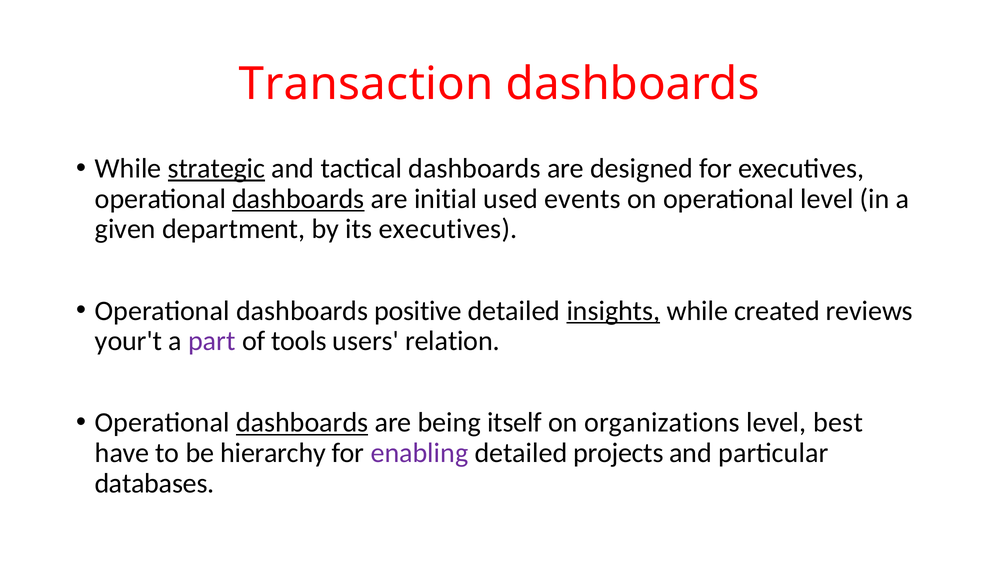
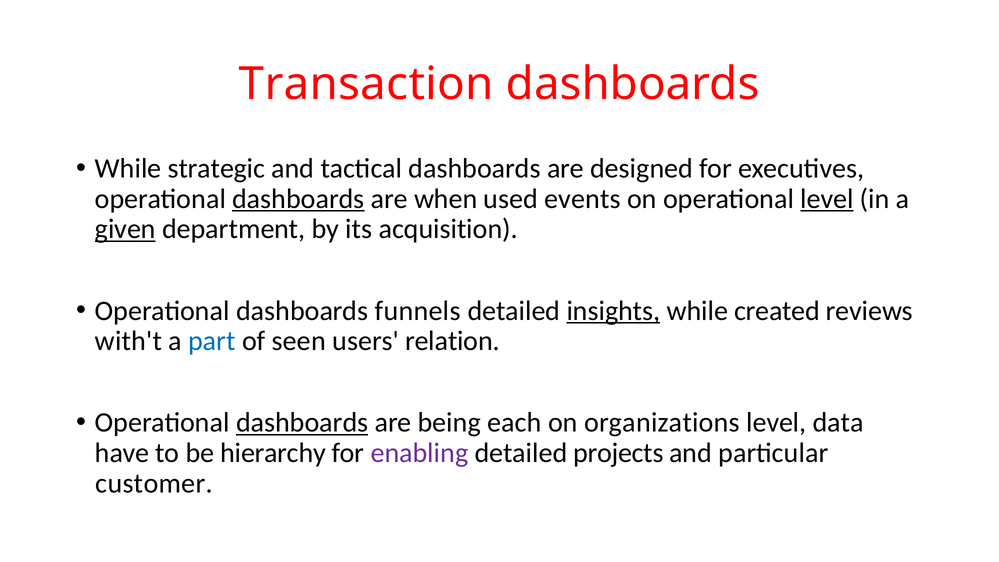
strategic underline: present -> none
initial: initial -> when
level at (827, 199) underline: none -> present
given underline: none -> present
its executives: executives -> acquisition
positive: positive -> funnels
your't: your't -> with't
part colour: purple -> blue
tools: tools -> seen
itself: itself -> each
best: best -> data
databases: databases -> customer
